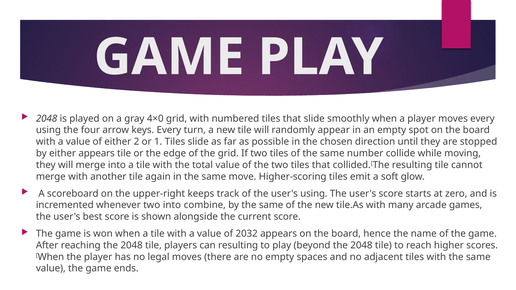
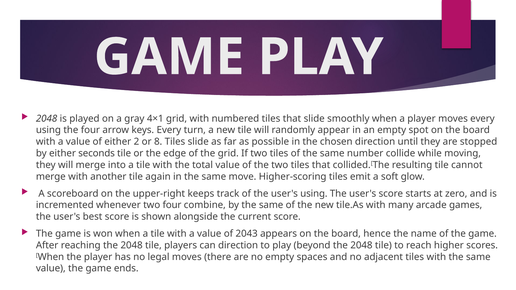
4×0: 4×0 -> 4×1
1: 1 -> 8
either appears: appears -> seconds
two into: into -> four
2032: 2032 -> 2043
can resulting: resulting -> direction
